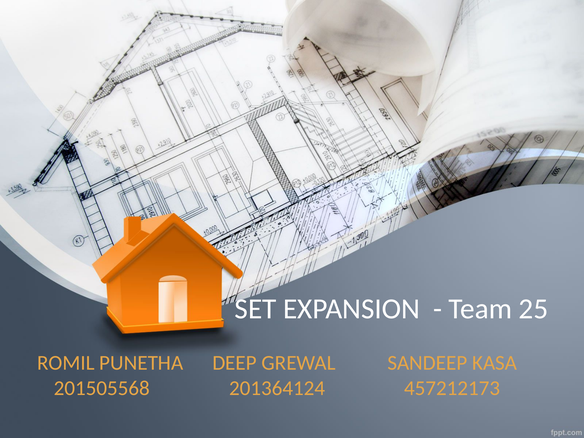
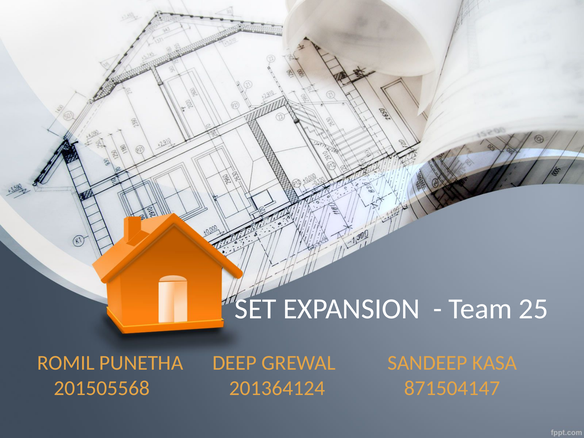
457212173: 457212173 -> 871504147
